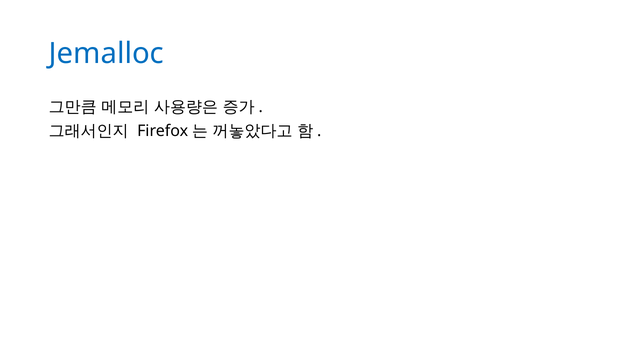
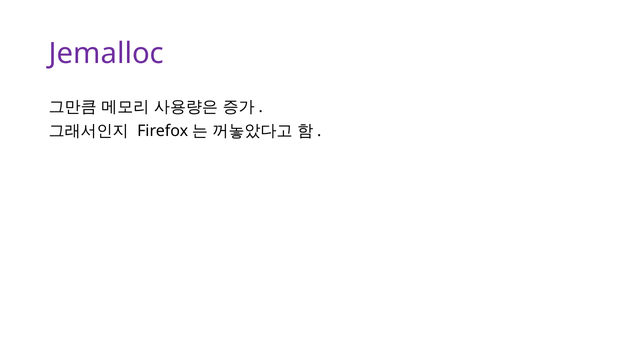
Jemalloc colour: blue -> purple
